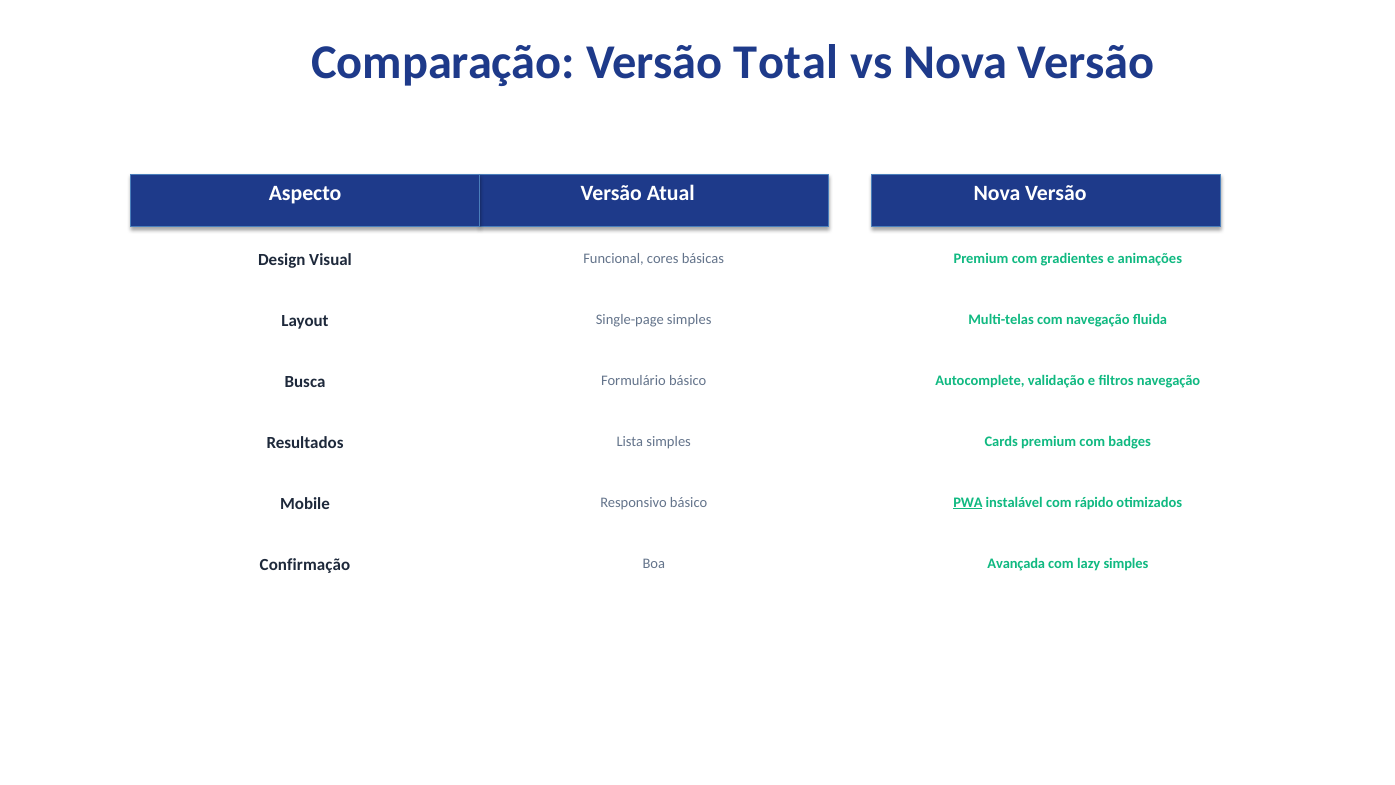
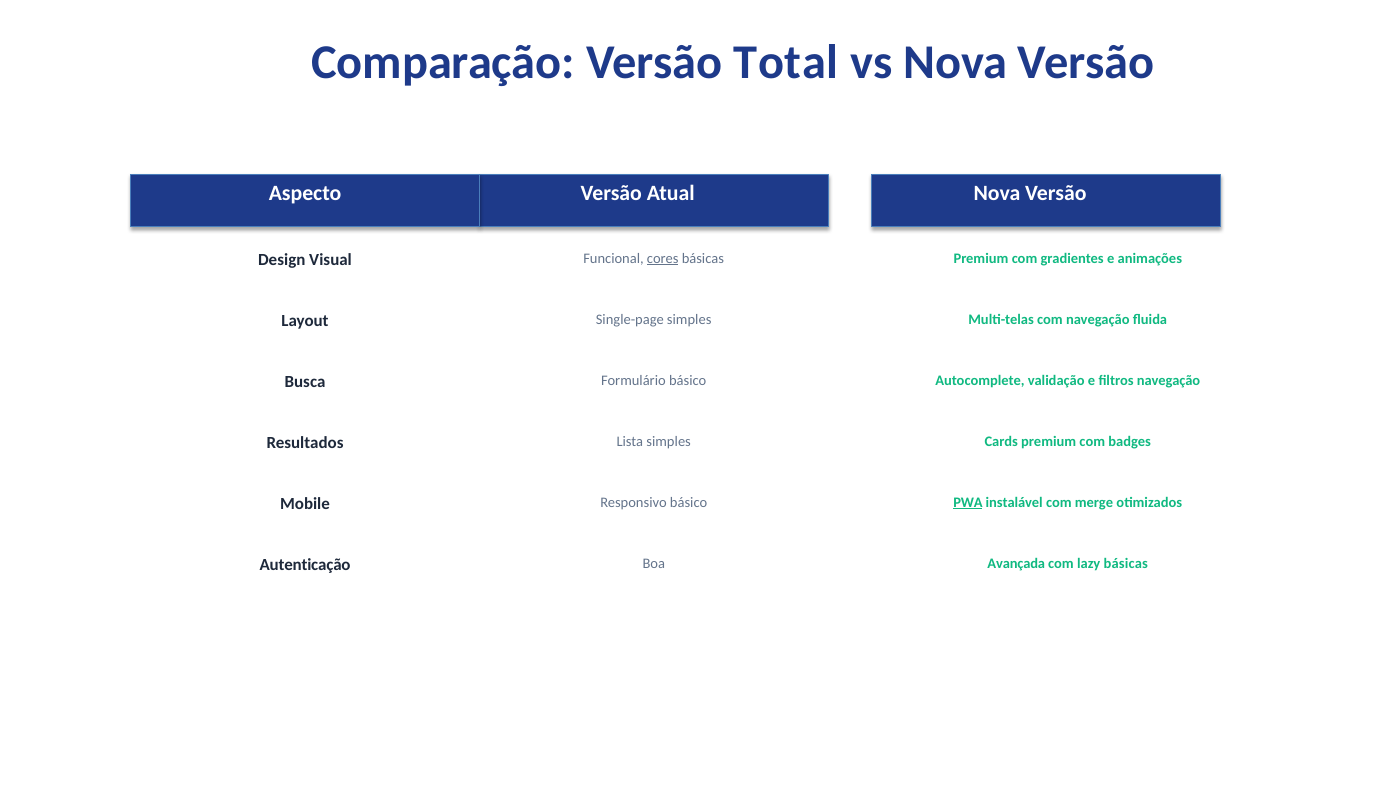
cores underline: none -> present
rápido: rápido -> merge
Confirmação: Confirmação -> Autenticação
lazy simples: simples -> básicas
